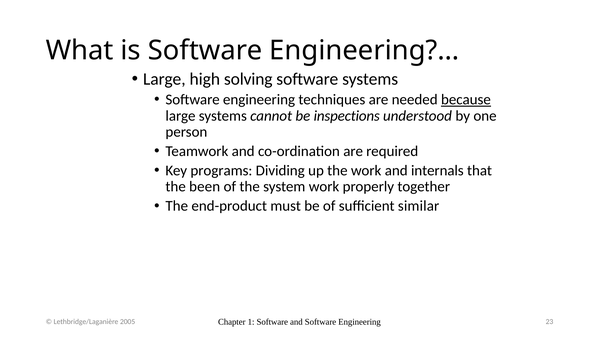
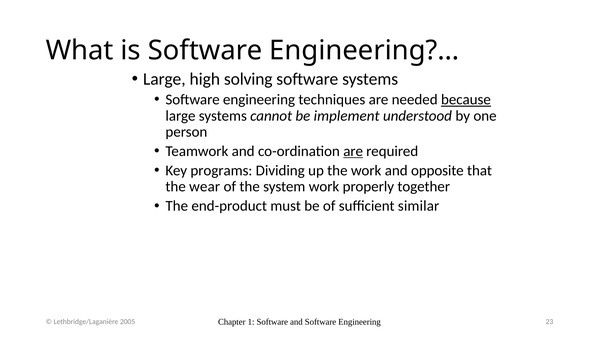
inspections: inspections -> implement
are at (353, 151) underline: none -> present
internals: internals -> opposite
been: been -> wear
